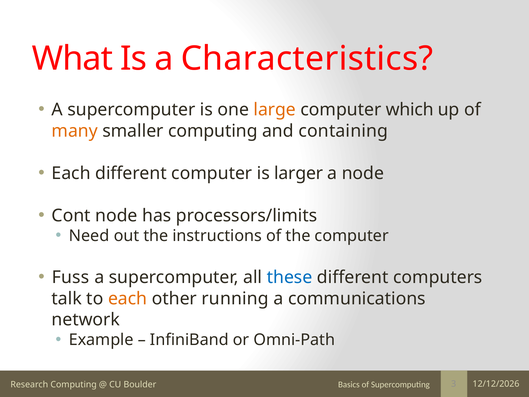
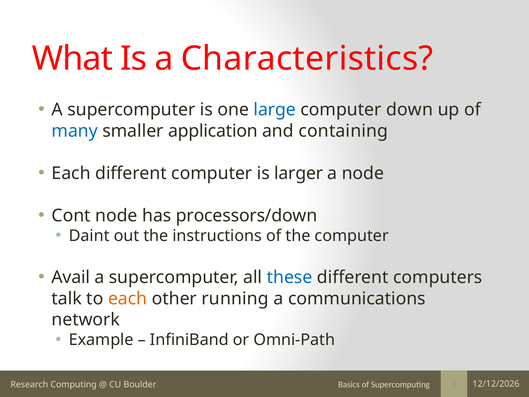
large colour: orange -> blue
which: which -> down
many colour: orange -> blue
smaller computing: computing -> application
processors/limits: processors/limits -> processors/down
Need: Need -> Daint
Fuss: Fuss -> Avail
